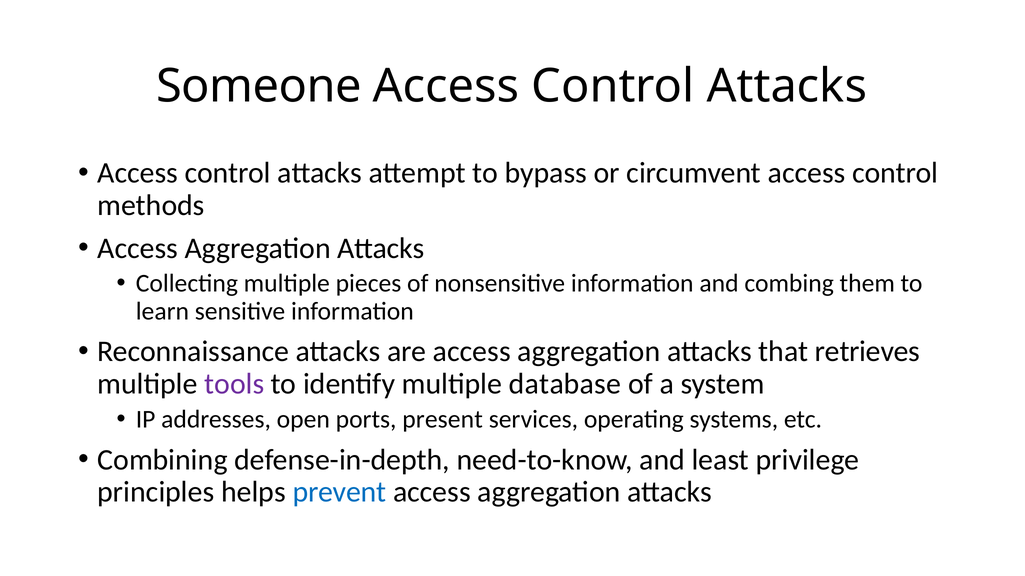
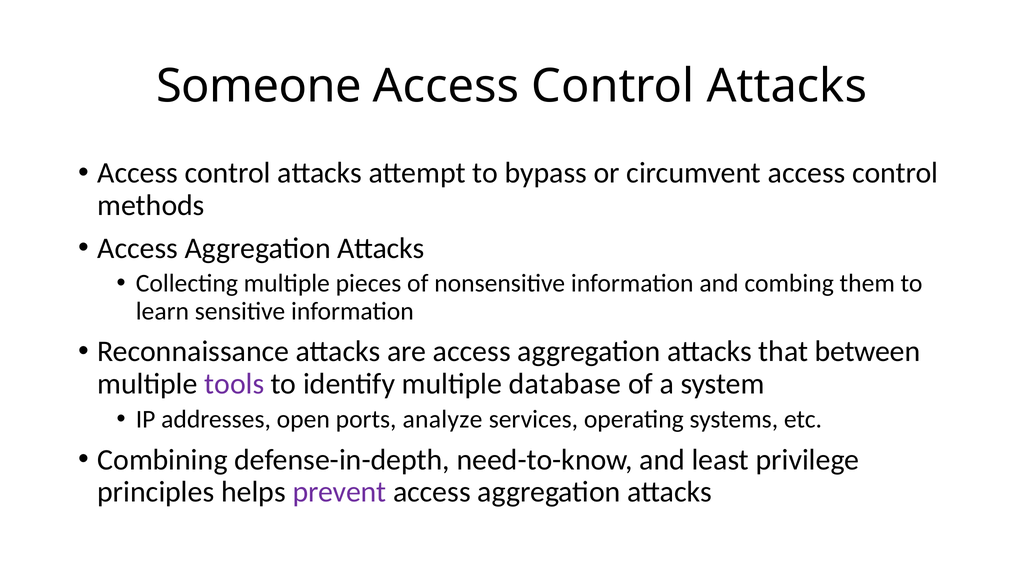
retrieves: retrieves -> between
present: present -> analyze
prevent colour: blue -> purple
